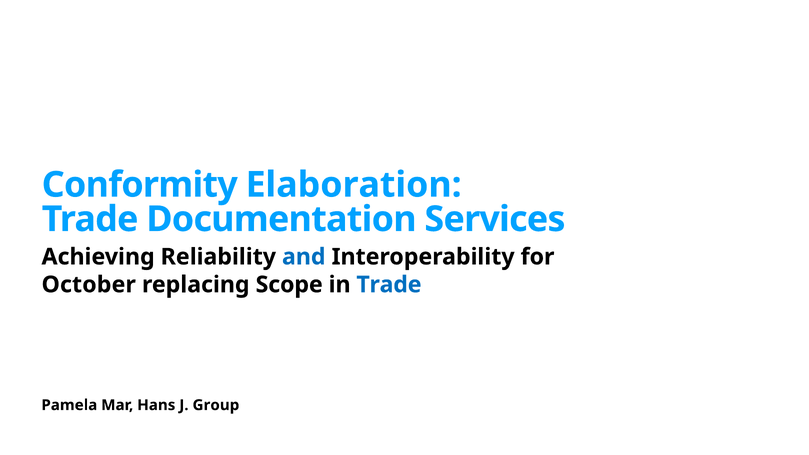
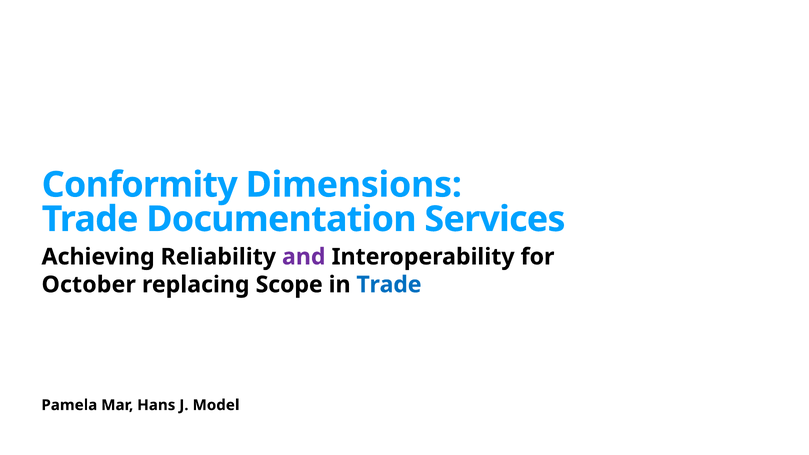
Elaboration: Elaboration -> Dimensions
and colour: blue -> purple
Group: Group -> Model
